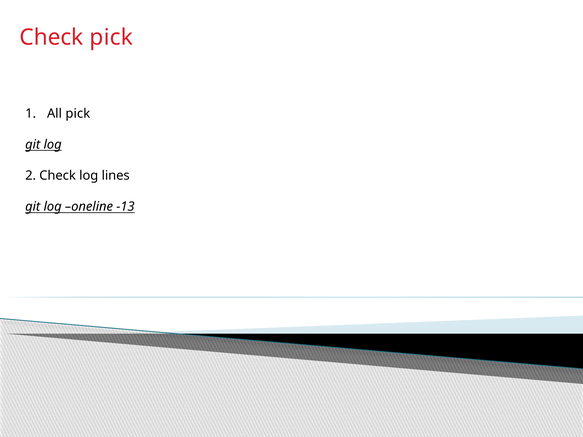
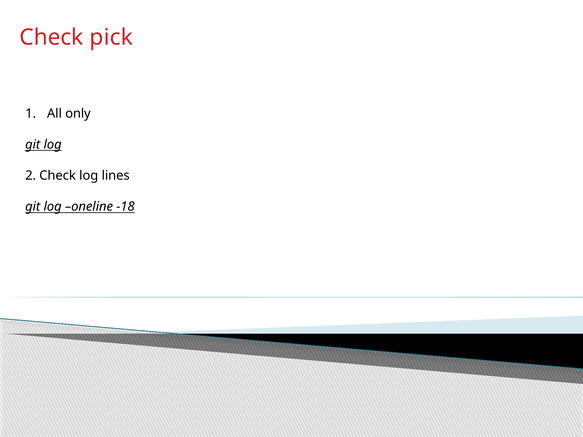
All pick: pick -> only
-13: -13 -> -18
